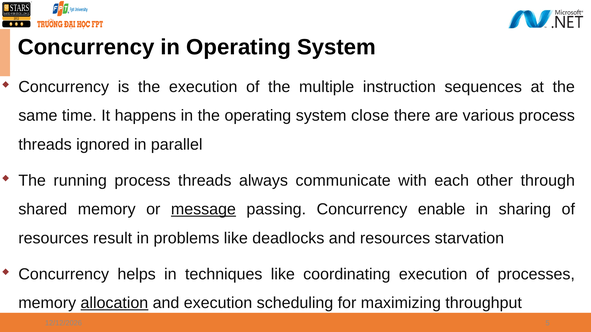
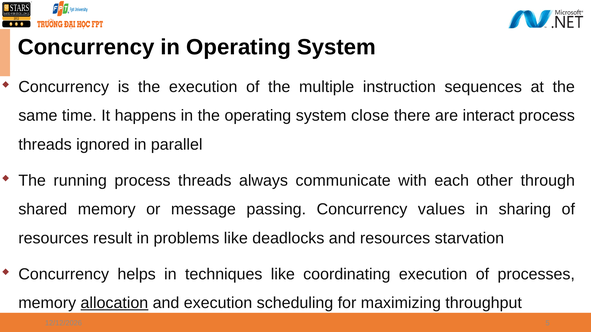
various: various -> interact
message underline: present -> none
enable: enable -> values
